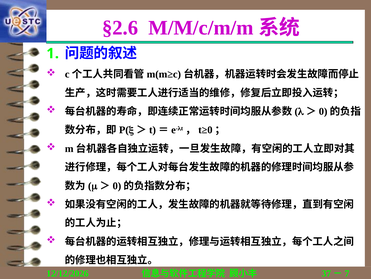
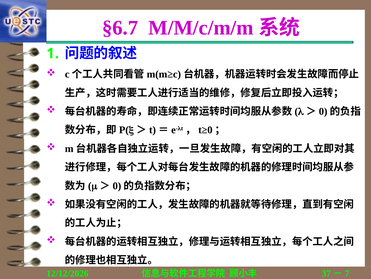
§2.6: §2.6 -> §6.7
